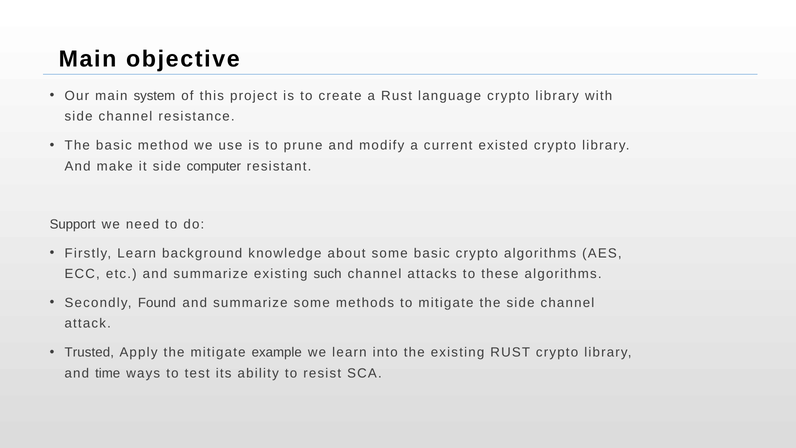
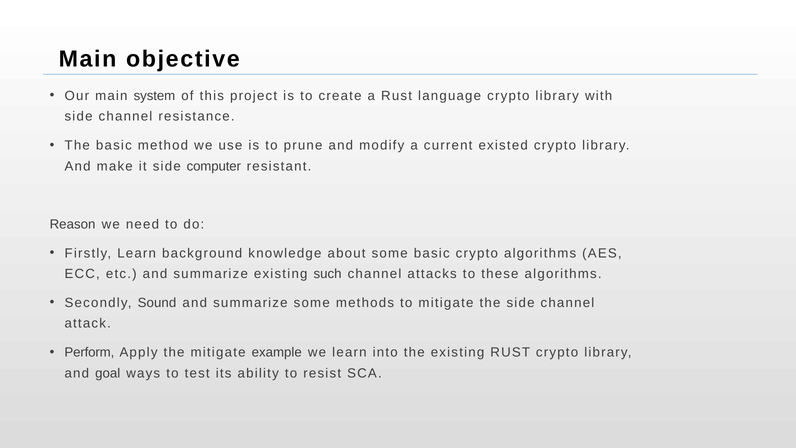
Support: Support -> Reason
Found: Found -> Sound
Trusted: Trusted -> Perform
time: time -> goal
